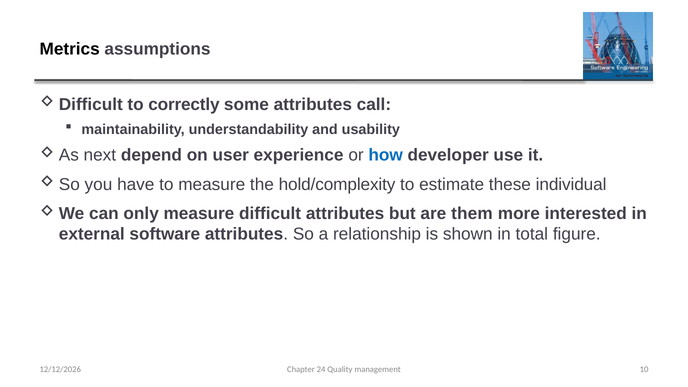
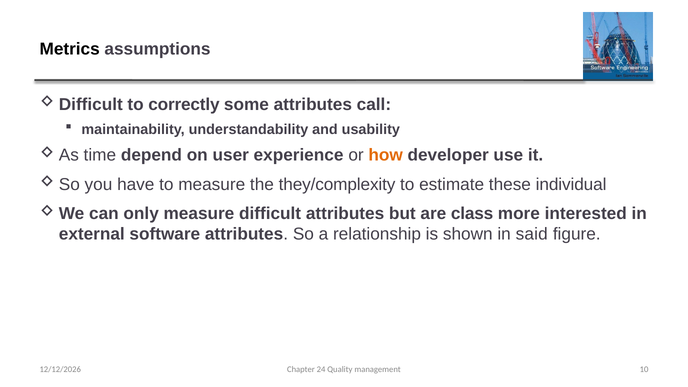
next: next -> time
how colour: blue -> orange
hold/complexity: hold/complexity -> they/complexity
them: them -> class
total: total -> said
